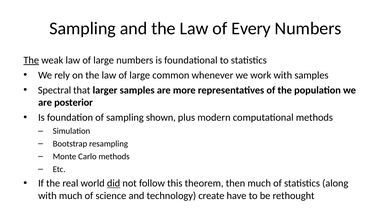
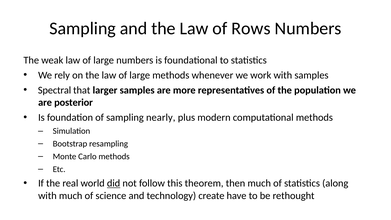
Every: Every -> Rows
The at (31, 60) underline: present -> none
large common: common -> methods
shown: shown -> nearly
